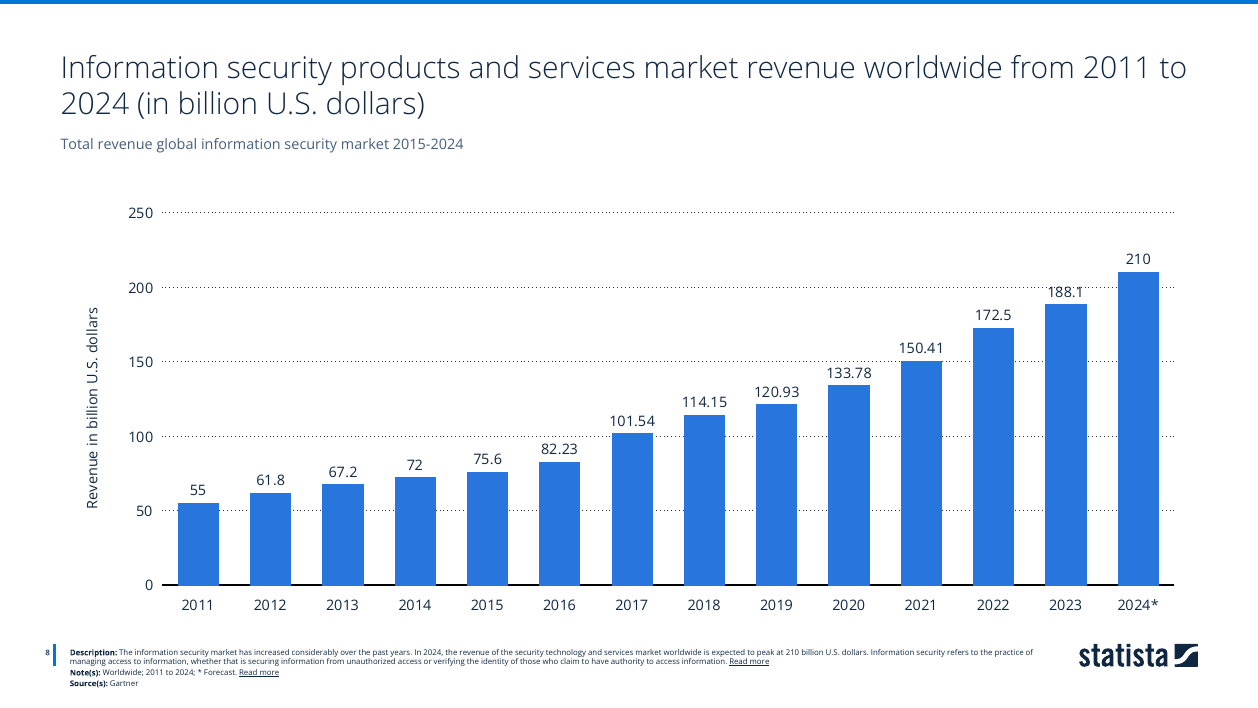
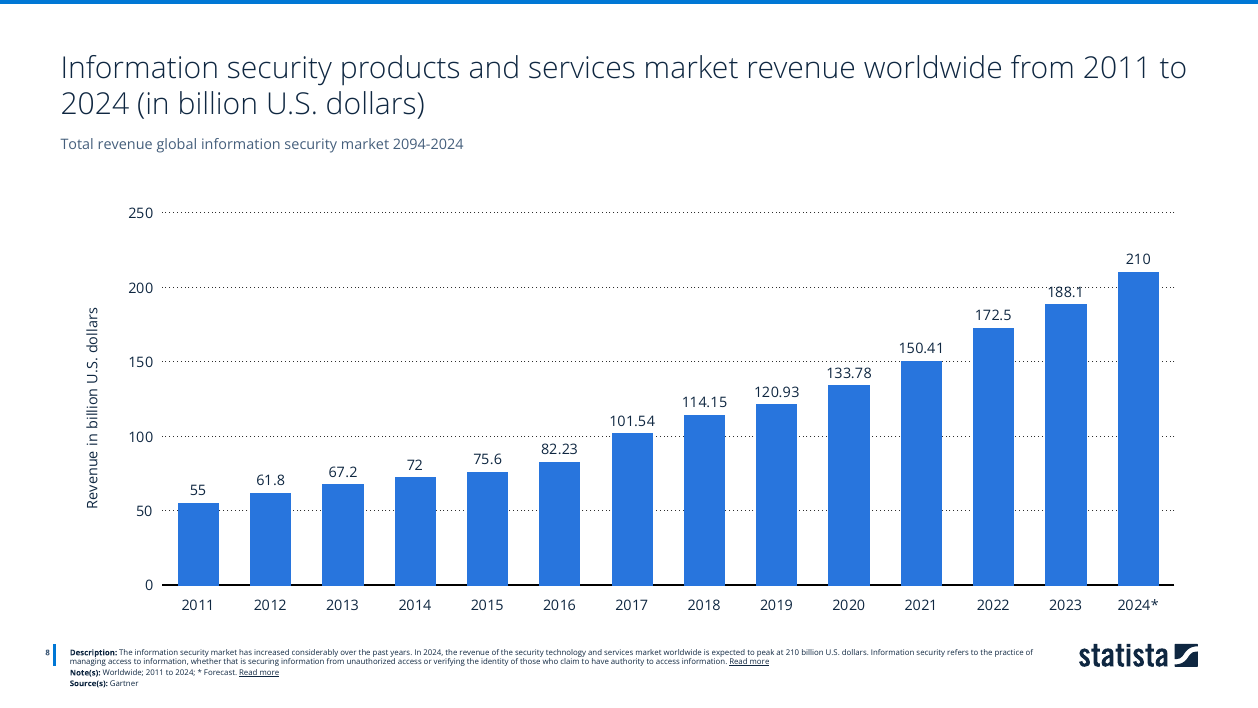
2015-2024: 2015-2024 -> 2094-2024
